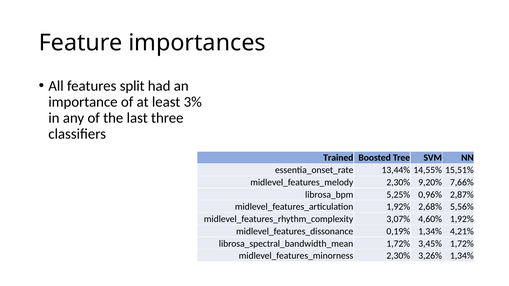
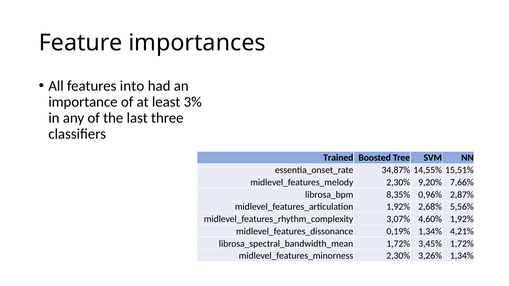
split: split -> into
13,44%: 13,44% -> 34,87%
5,25%: 5,25% -> 8,35%
